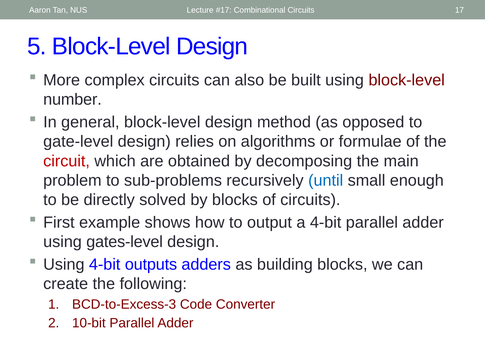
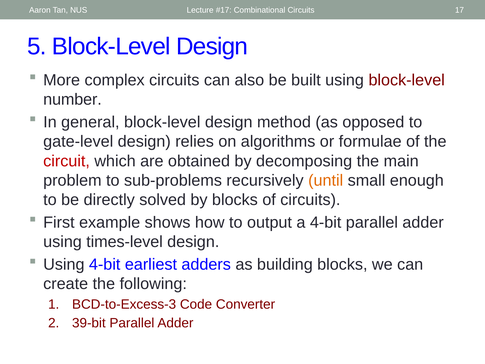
until colour: blue -> orange
gates-level: gates-level -> times-level
outputs: outputs -> earliest
10-bit: 10-bit -> 39-bit
